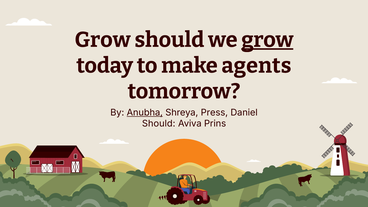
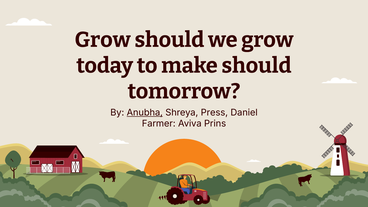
grow at (267, 40) underline: present -> none
make agents: agents -> should
Should at (159, 124): Should -> Farmer
